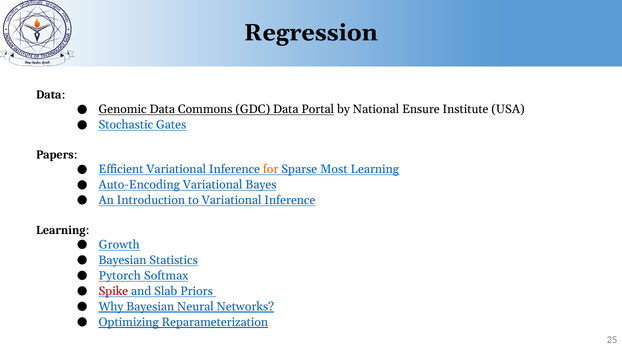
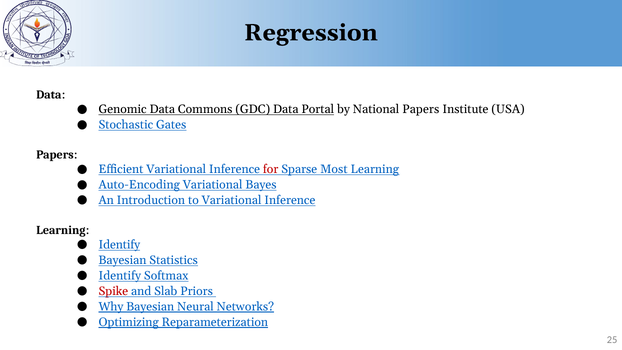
National Ensure: Ensure -> Papers
for colour: orange -> red
Growth at (119, 245): Growth -> Identify
Pytorch at (120, 276): Pytorch -> Identify
